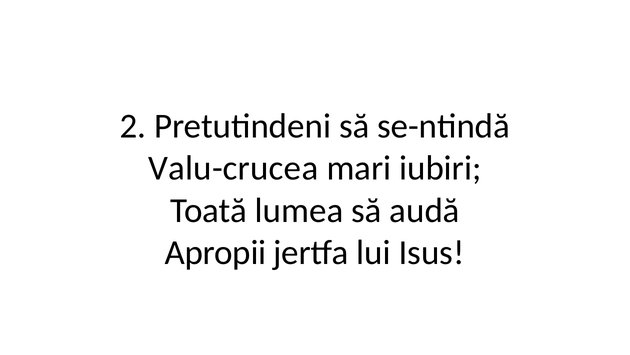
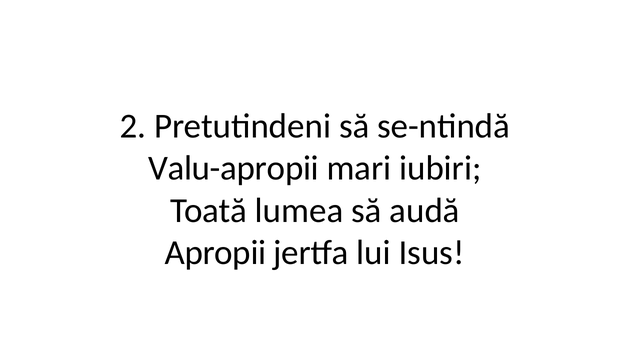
Valu-crucea: Valu-crucea -> Valu-apropii
